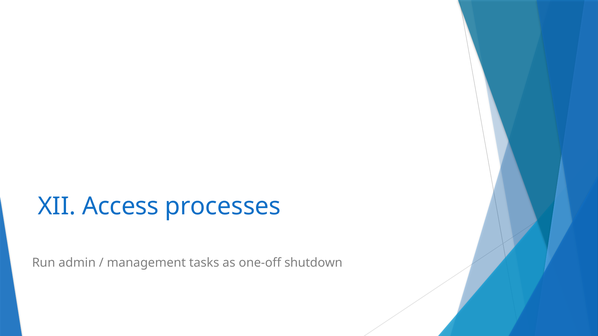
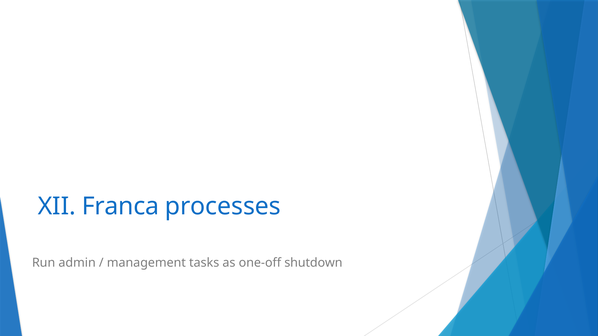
Access: Access -> Franca
